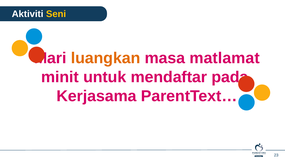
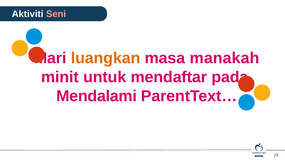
Seni colour: yellow -> pink
matlamat: matlamat -> manakah
Kerjasama: Kerjasama -> Mendalami
